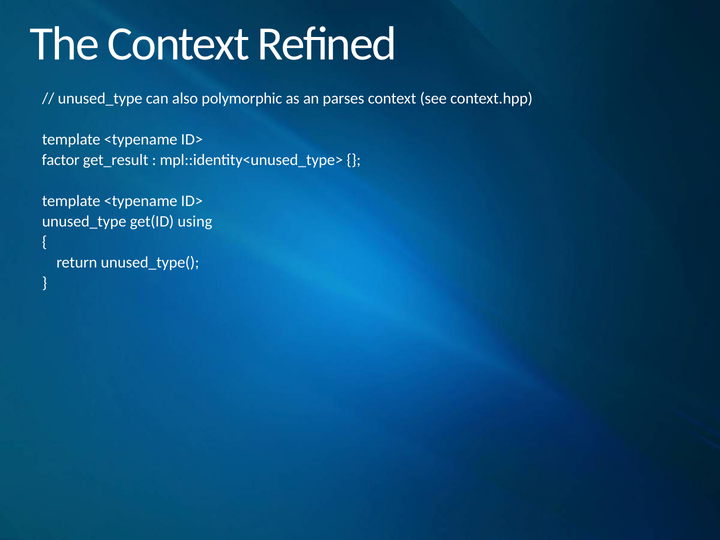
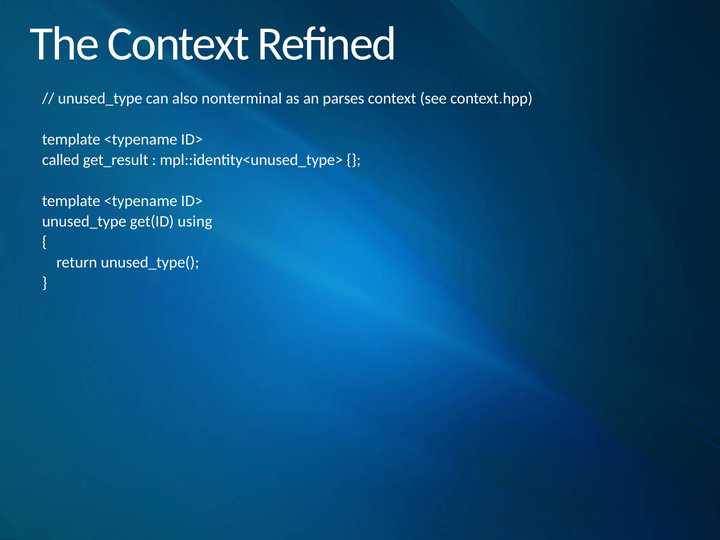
polymorphic: polymorphic -> nonterminal
factor: factor -> called
